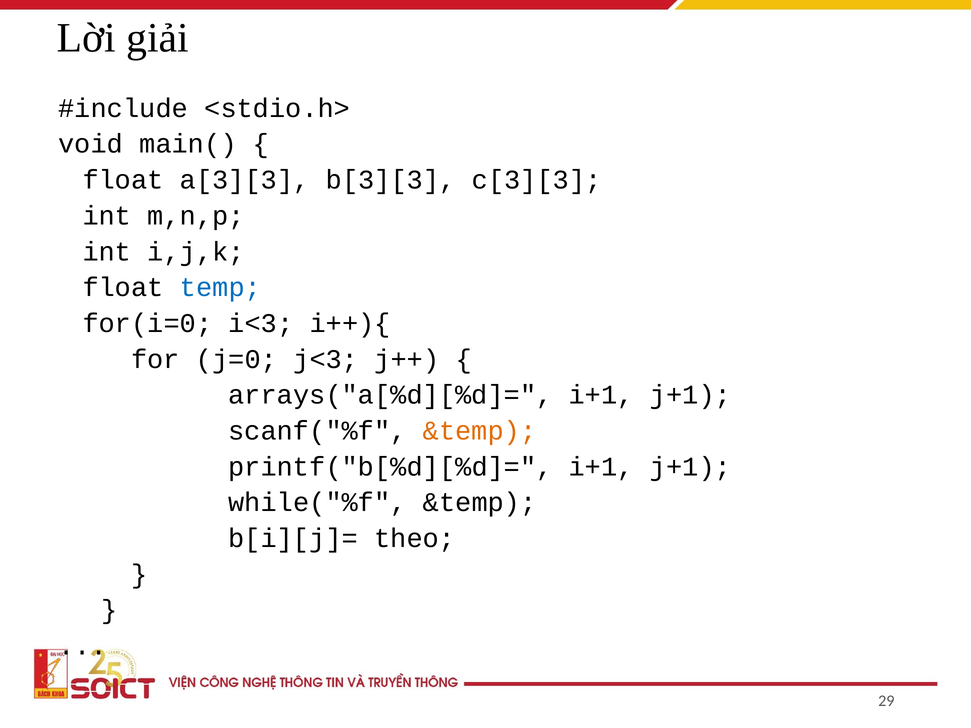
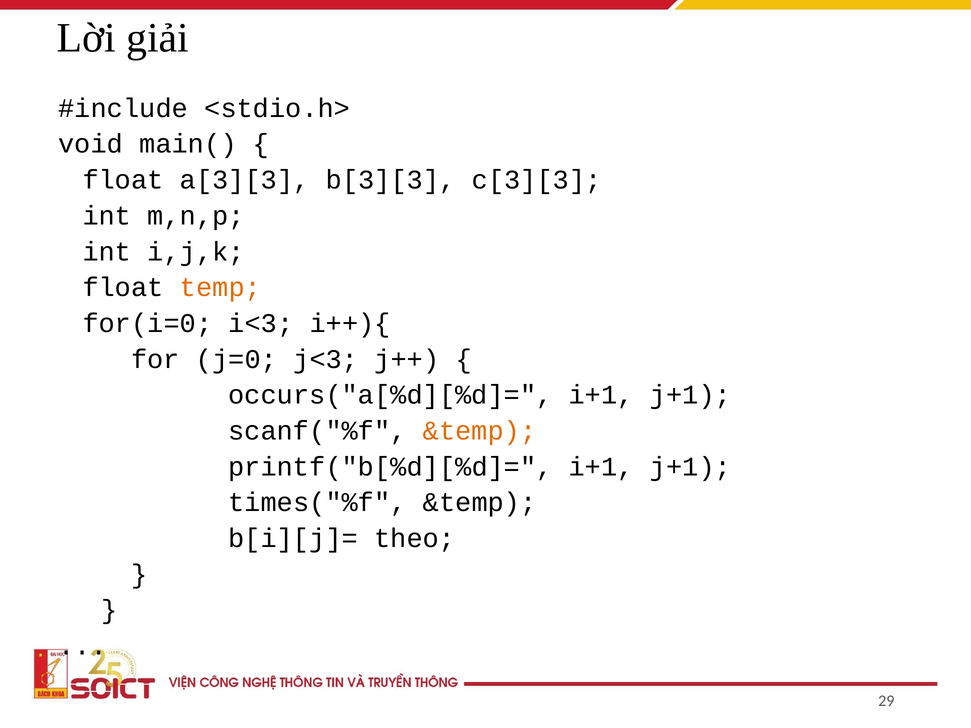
temp colour: blue -> orange
arrays("a[%d][%d]=: arrays("a[%d][%d]= -> occurs("a[%d][%d]=
while("%f: while("%f -> times("%f
